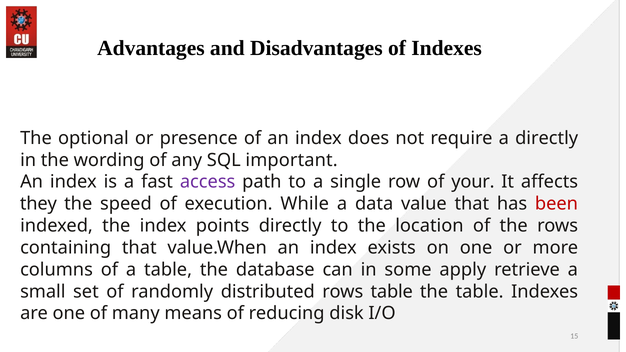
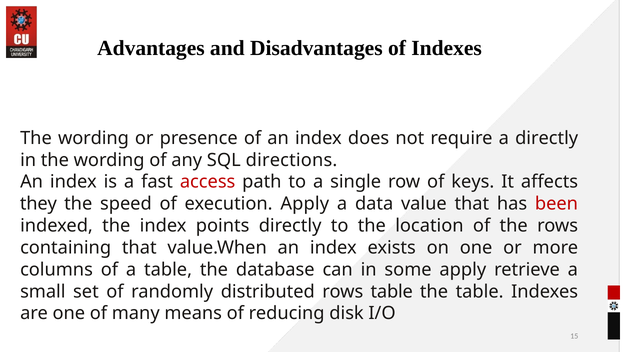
optional at (93, 138): optional -> wording
important: important -> directions
access colour: purple -> red
your: your -> keys
execution While: While -> Apply
